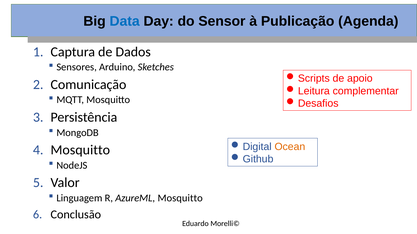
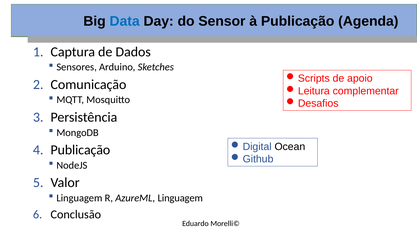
Ocean colour: orange -> black
Mosquitto at (80, 150): Mosquitto -> Publicação
AzureML Mosquitto: Mosquitto -> Linguagem
